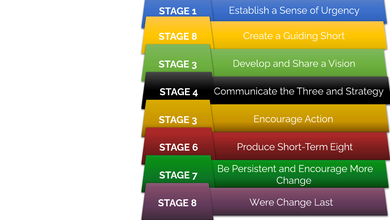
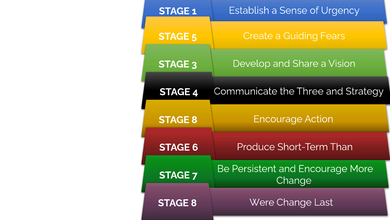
Short: Short -> Fears
8 at (194, 36): 8 -> 5
3 at (194, 120): 3 -> 8
Eight: Eight -> Than
